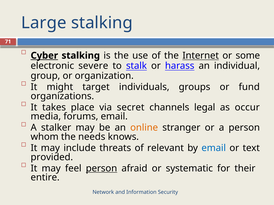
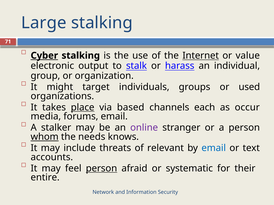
some: some -> value
severe: severe -> output
fund: fund -> used
place underline: none -> present
secret: secret -> based
legal: legal -> each
online colour: orange -> purple
whom underline: none -> present
provided: provided -> accounts
